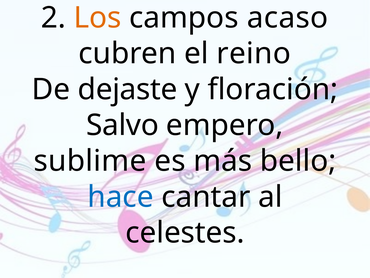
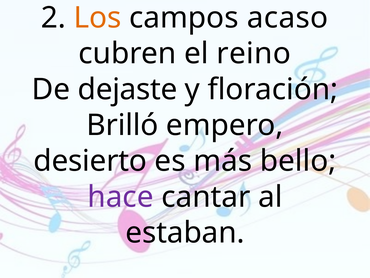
Salvo: Salvo -> Brilló
sublime: sublime -> desierto
hace colour: blue -> purple
celestes: celestes -> estaban
